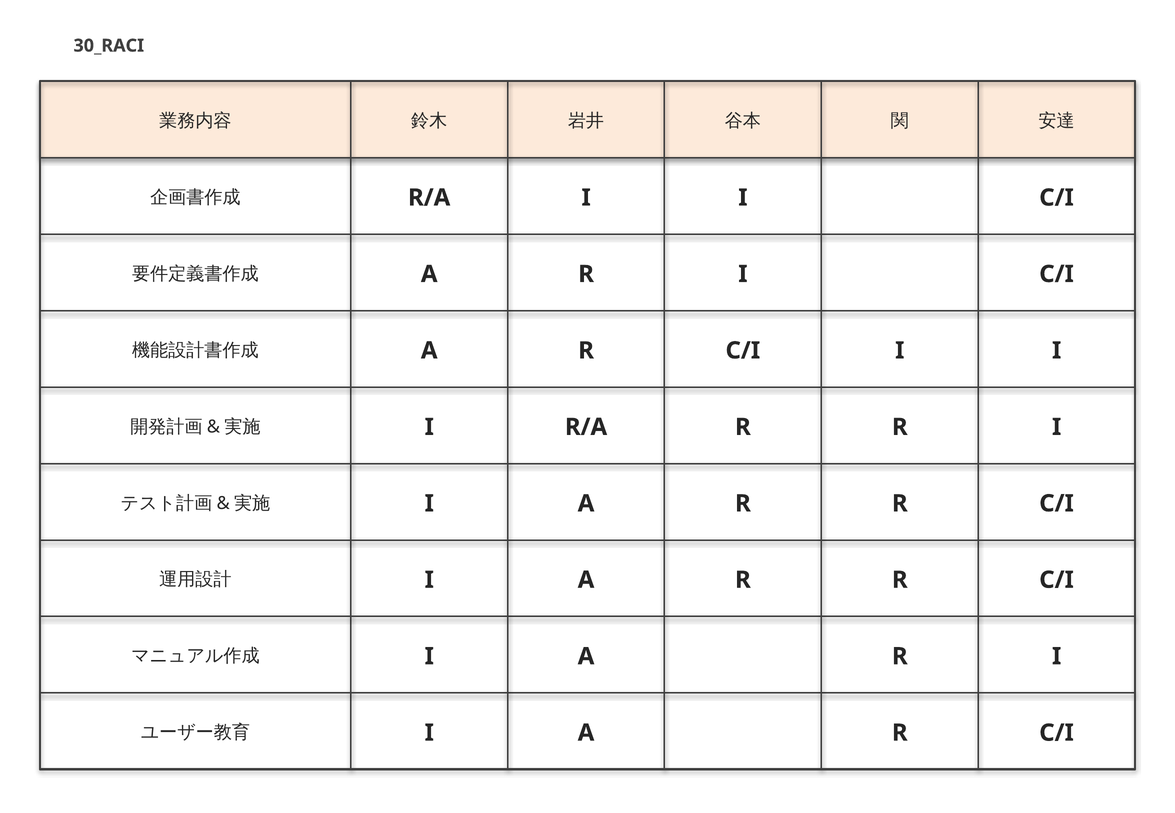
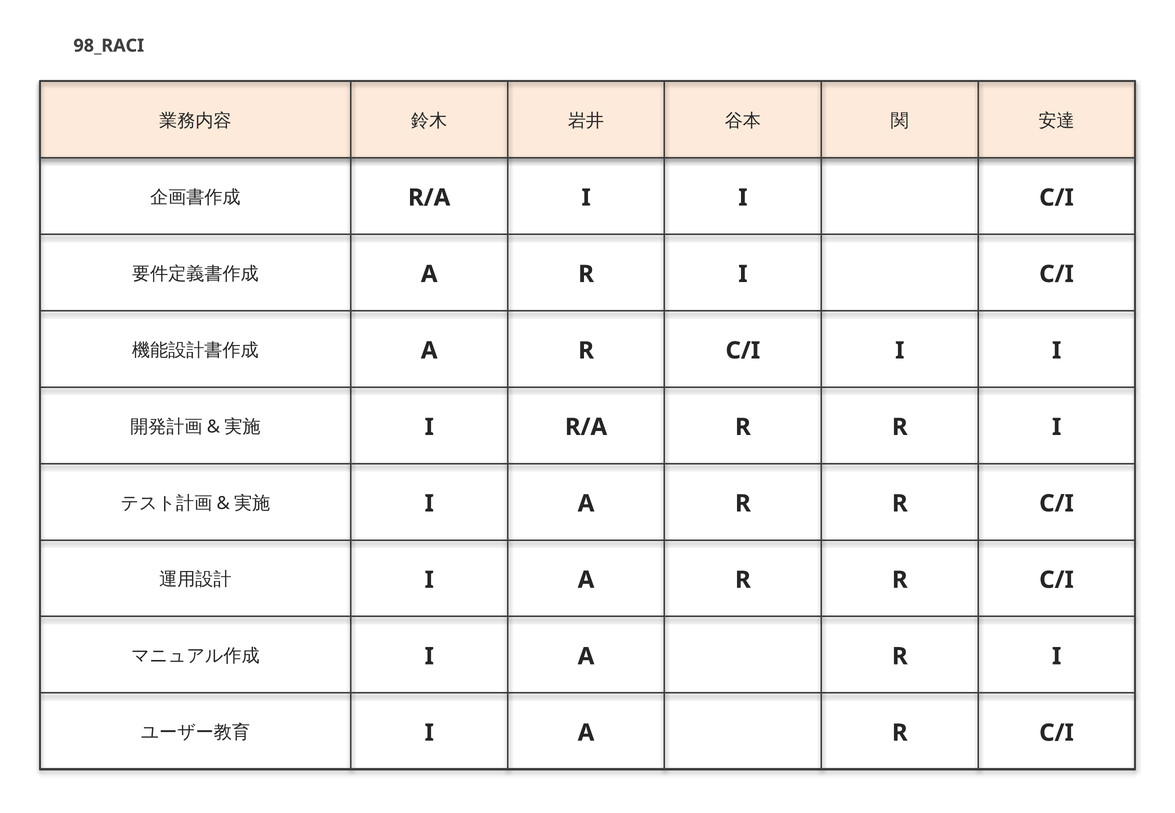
30_RACI: 30_RACI -> 98_RACI
